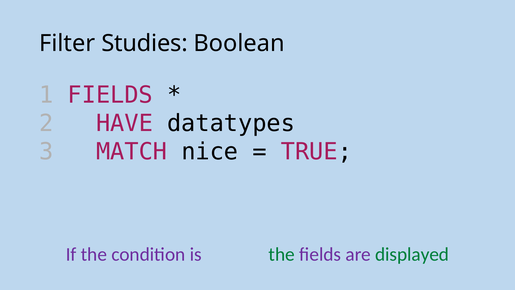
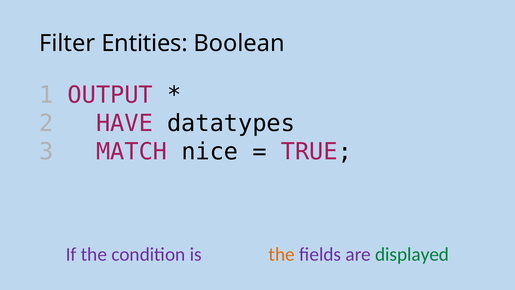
Studies: Studies -> Entities
1 FIELDS: FIELDS -> OUTPUT
the at (282, 254) colour: green -> orange
